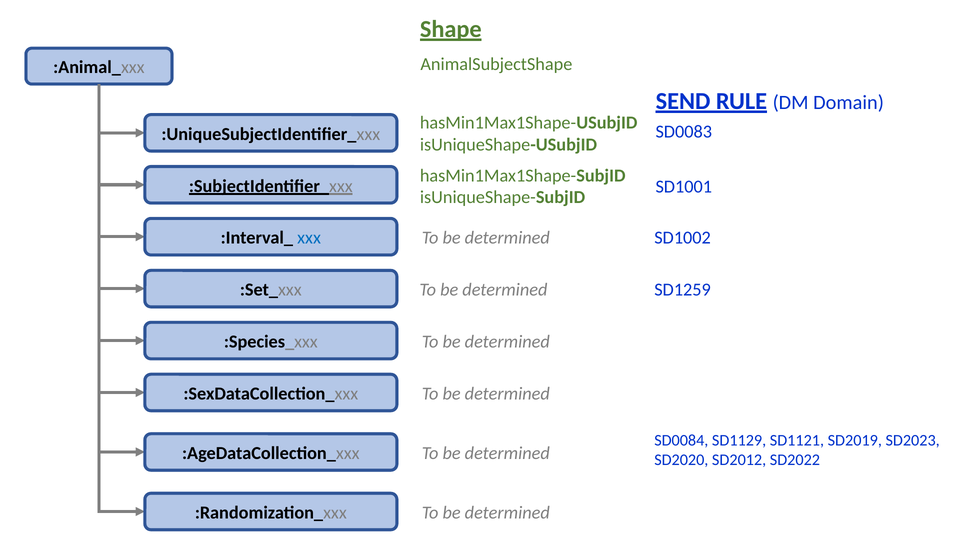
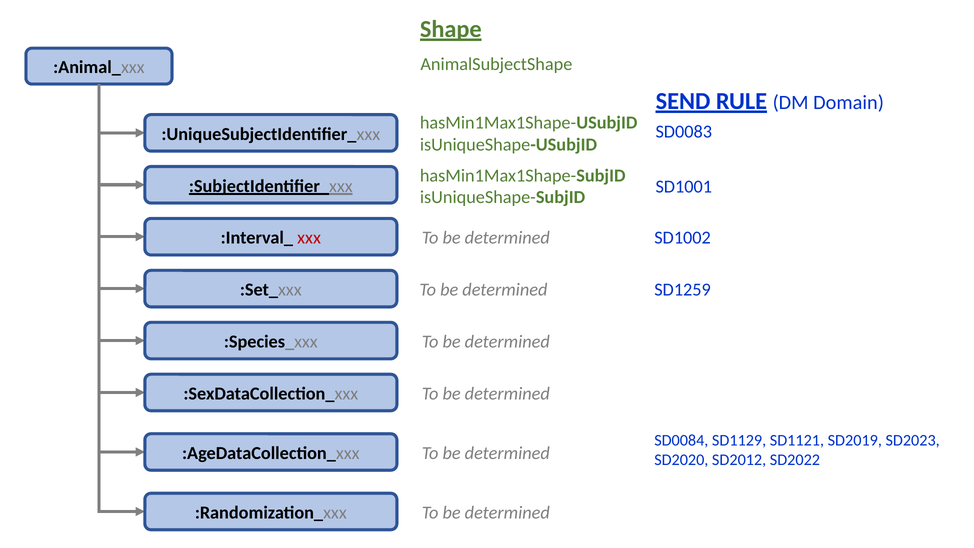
xxx colour: blue -> red
